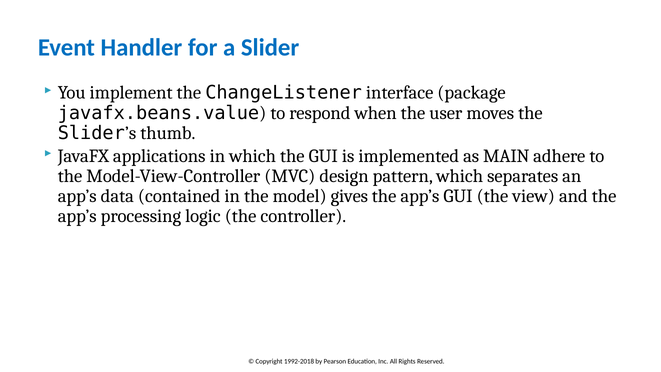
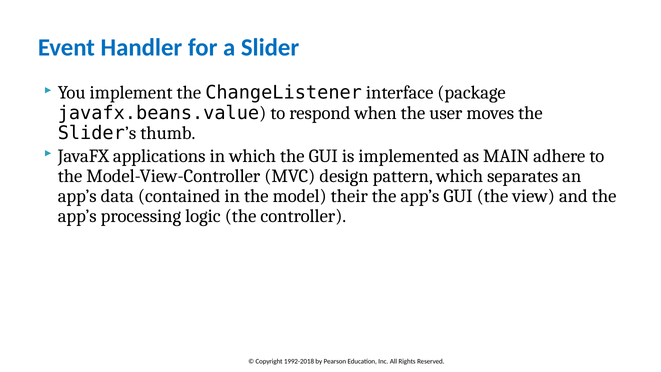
gives: gives -> their
